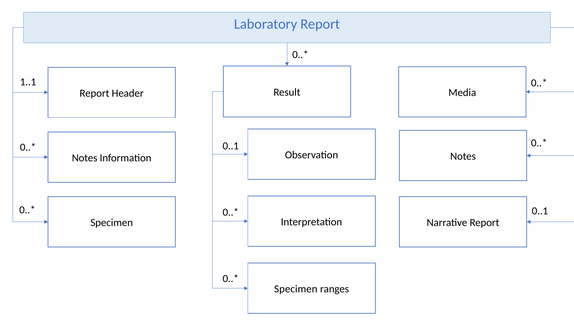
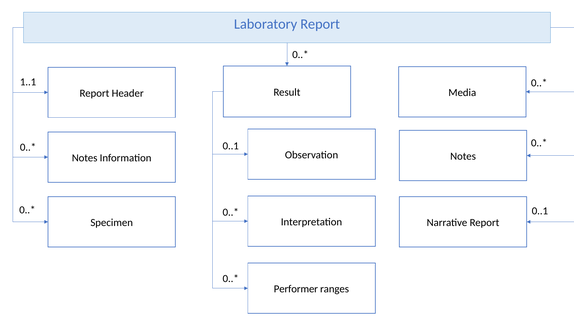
Specimen at (296, 289): Specimen -> Performer
